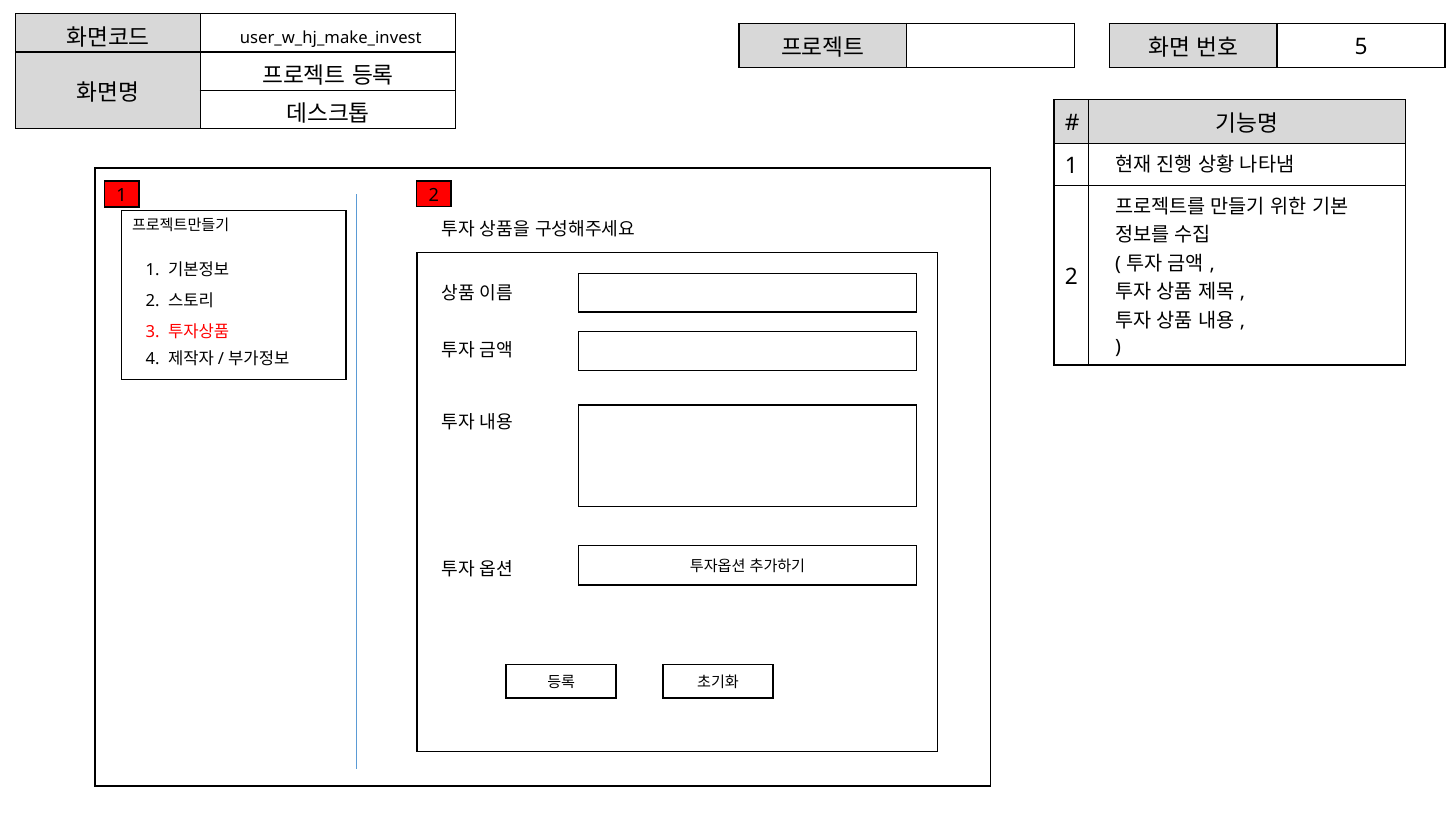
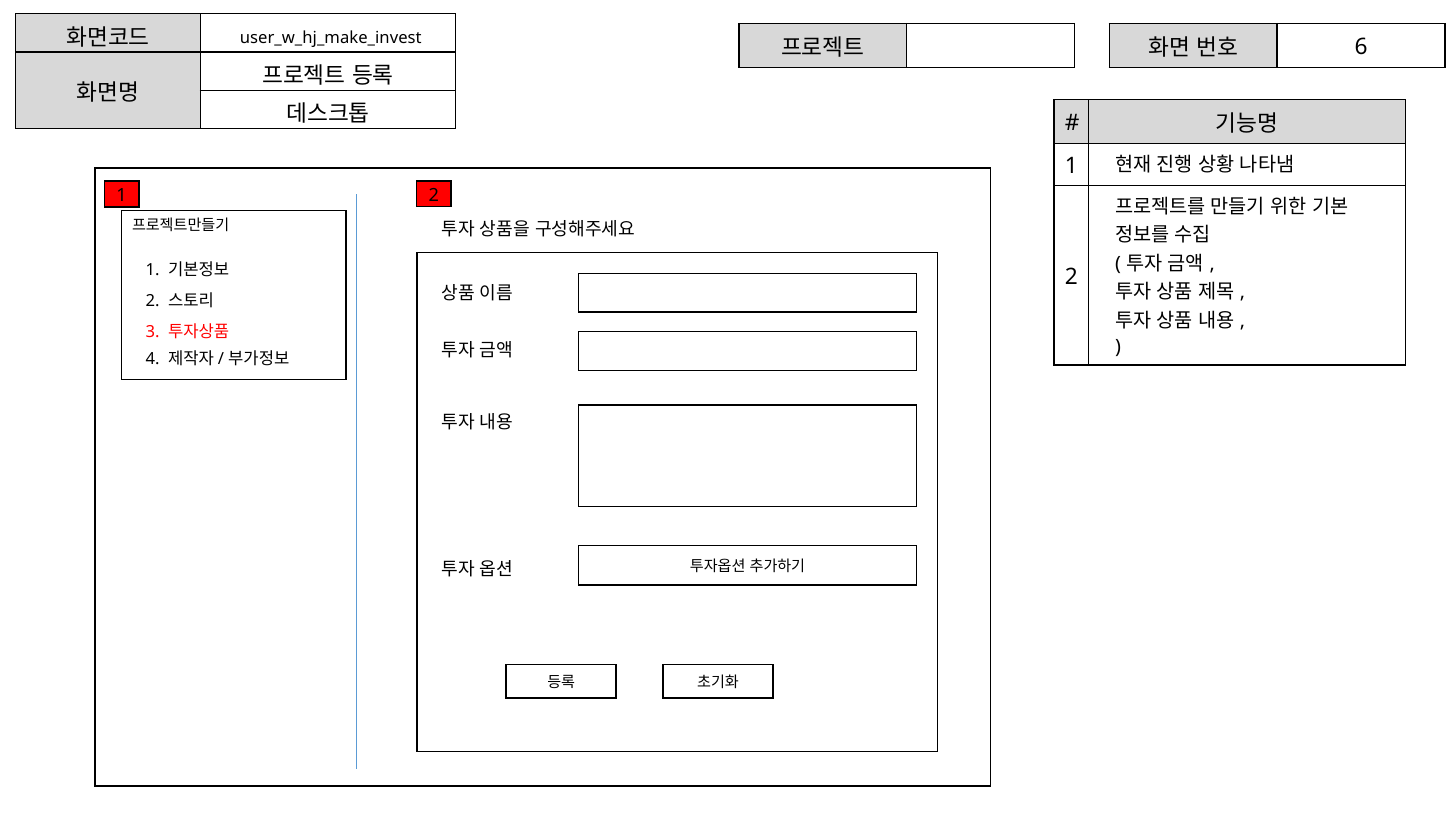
5: 5 -> 6
